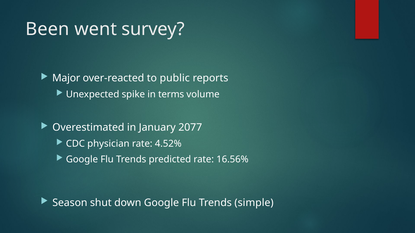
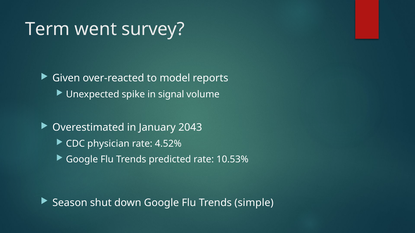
Been: Been -> Term
Major: Major -> Given
public: public -> model
terms: terms -> signal
2077: 2077 -> 2043
16.56%: 16.56% -> 10.53%
